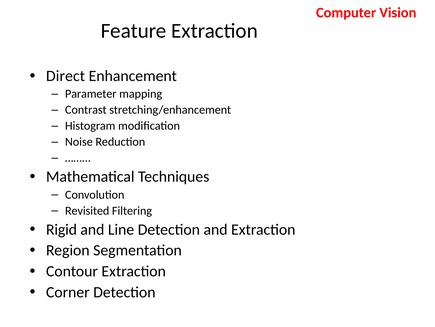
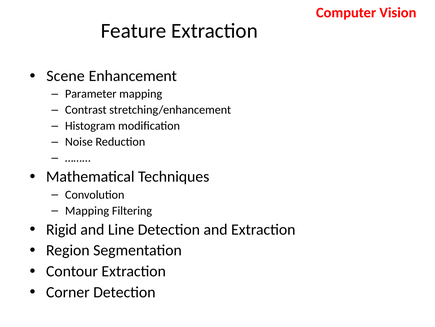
Direct: Direct -> Scene
Revisited at (87, 210): Revisited -> Mapping
